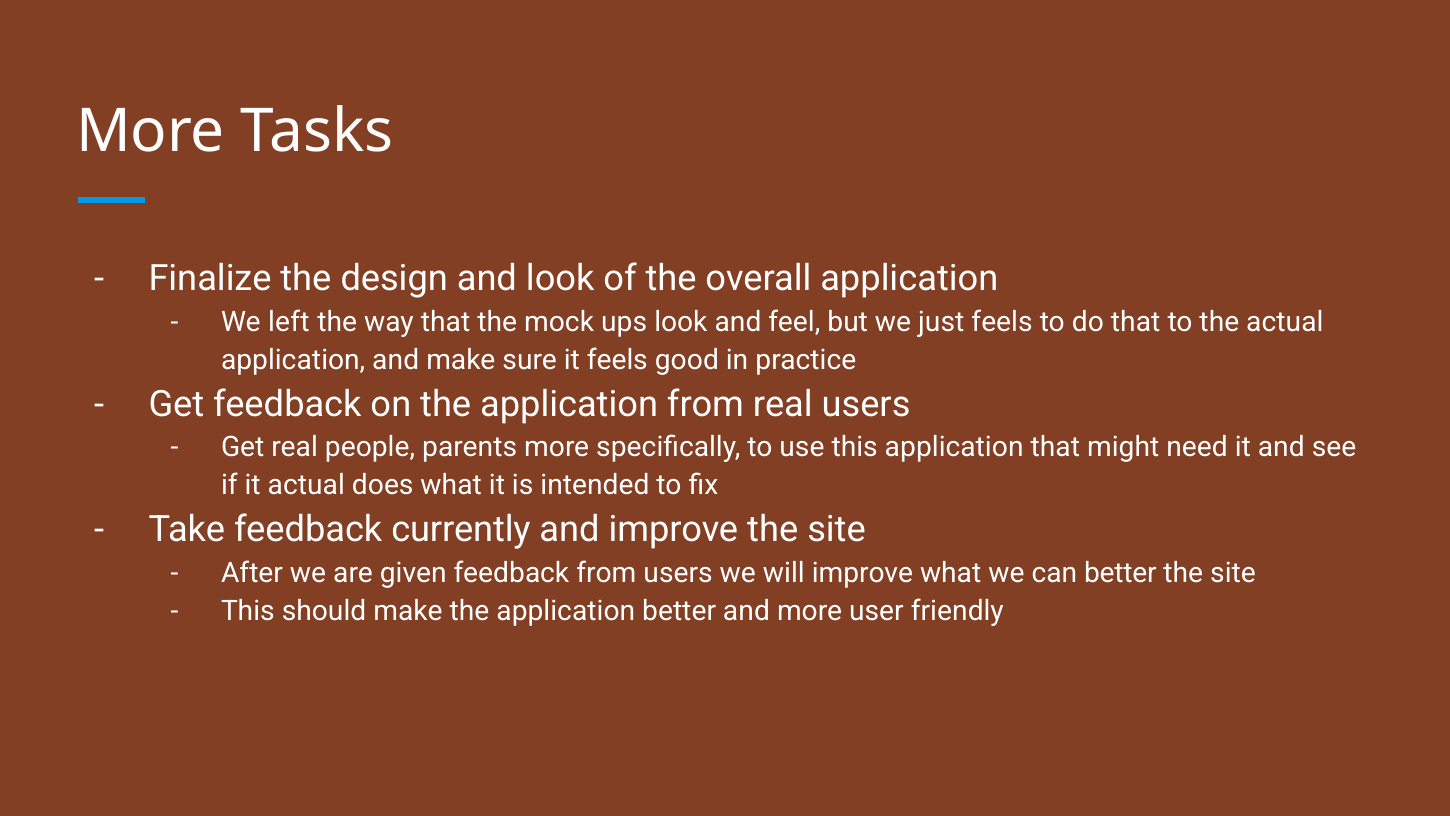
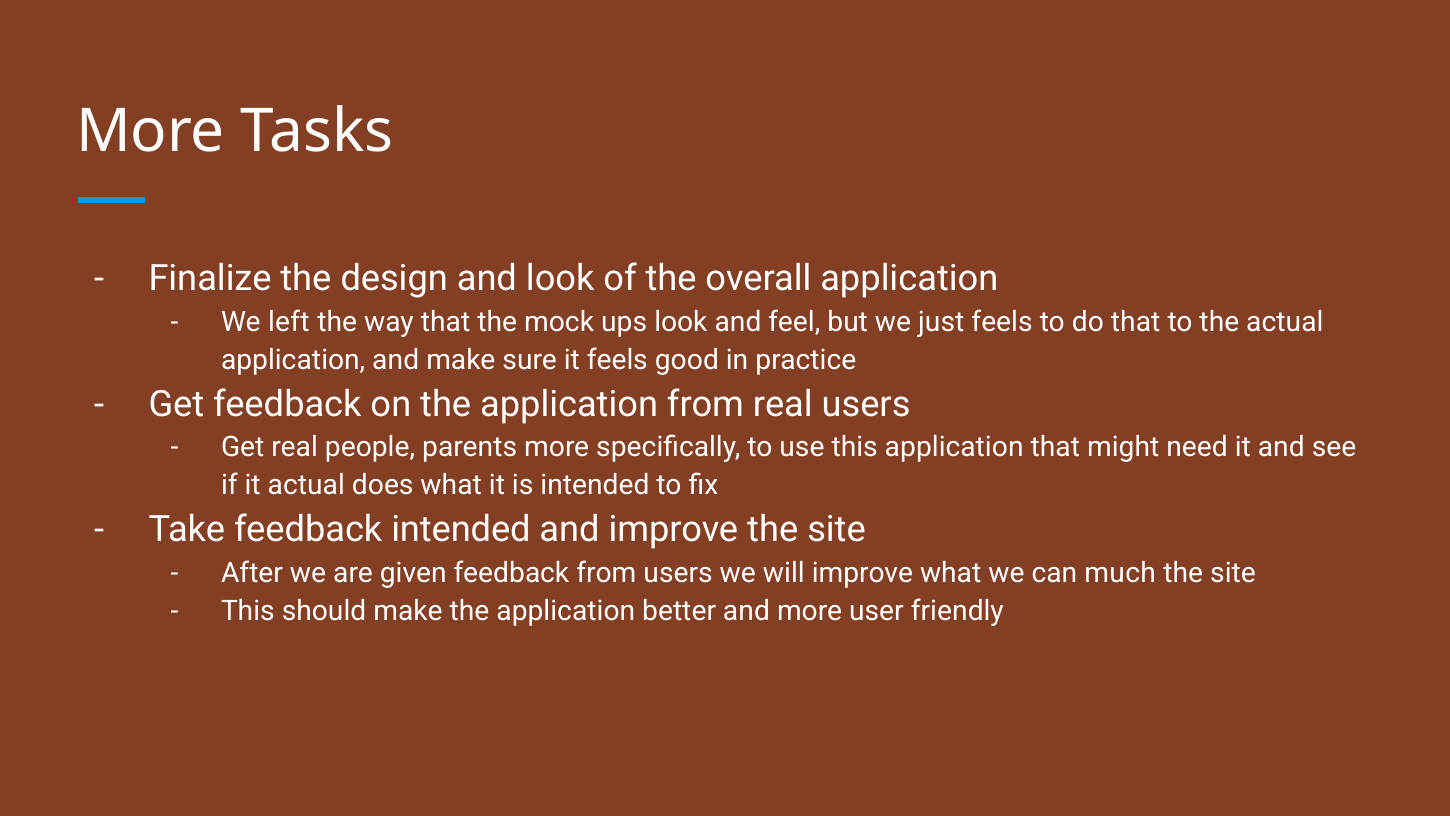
feedback currently: currently -> intended
can better: better -> much
